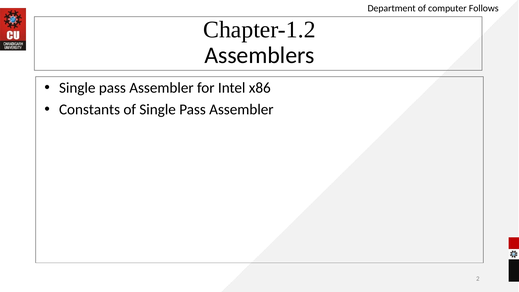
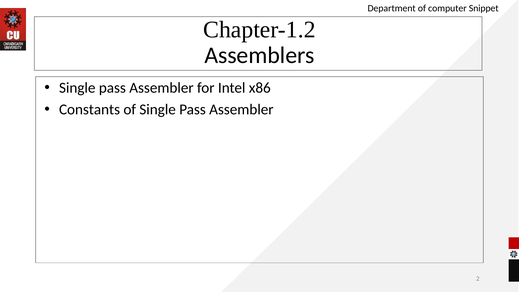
Follows: Follows -> Snippet
